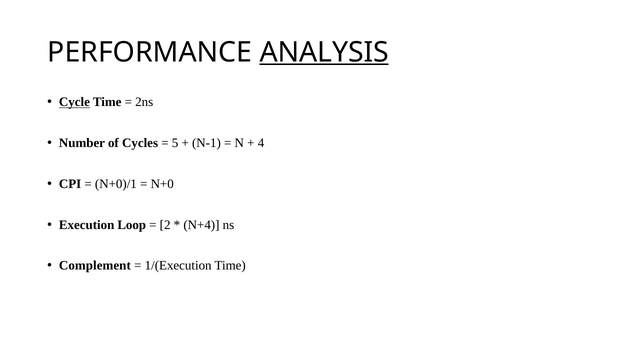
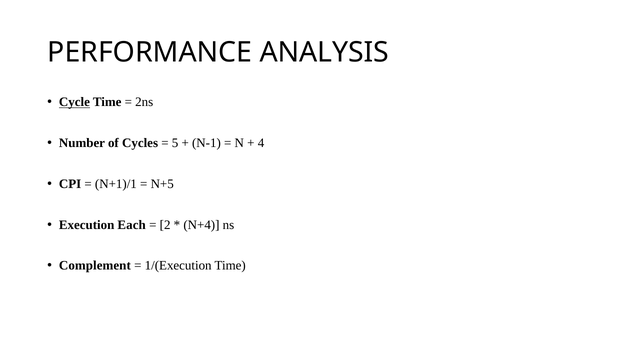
ANALYSIS underline: present -> none
N+0)/1: N+0)/1 -> N+1)/1
N+0: N+0 -> N+5
Loop: Loop -> Each
